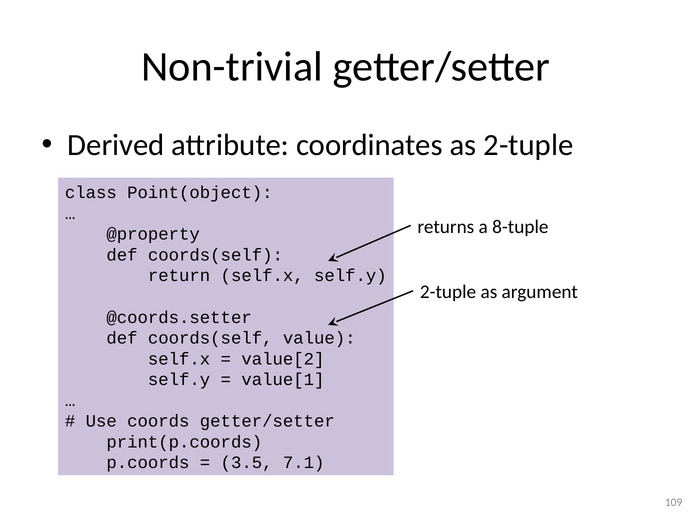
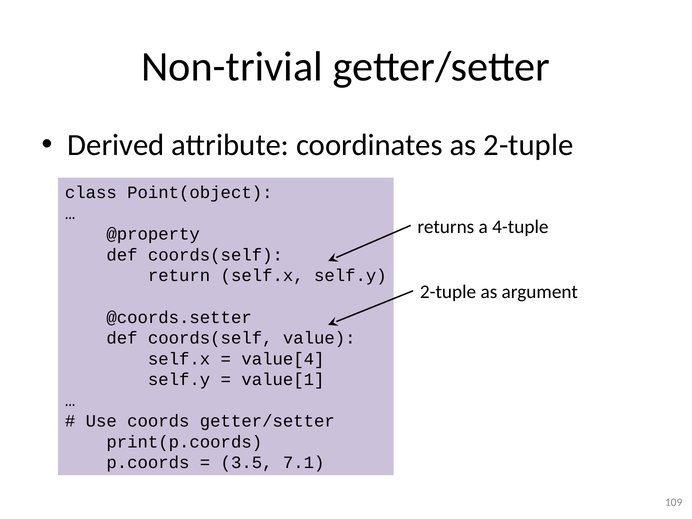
8-tuple: 8-tuple -> 4-tuple
value[2: value[2 -> value[4
